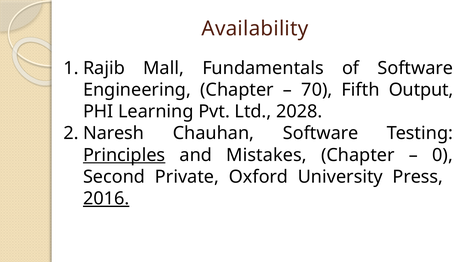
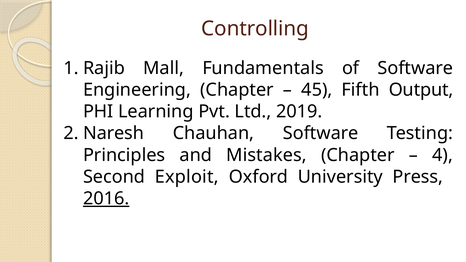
Availability: Availability -> Controlling
70: 70 -> 45
2028: 2028 -> 2019
Principles underline: present -> none
0: 0 -> 4
Private: Private -> Exploit
